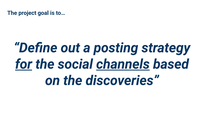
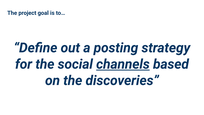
for underline: present -> none
